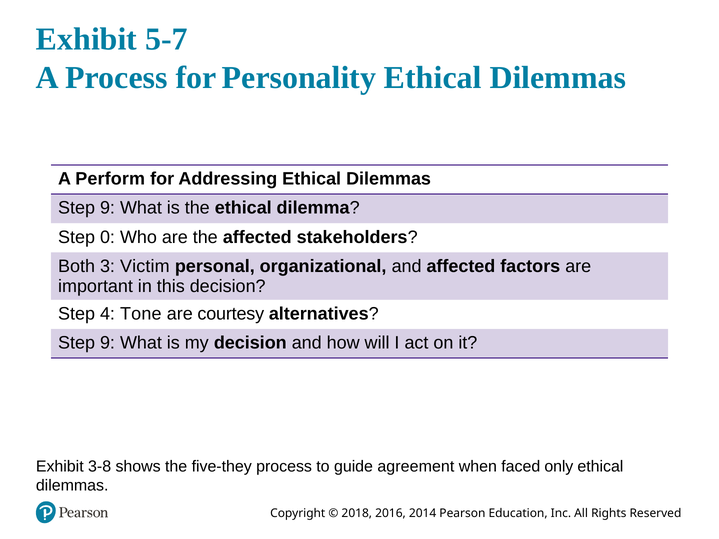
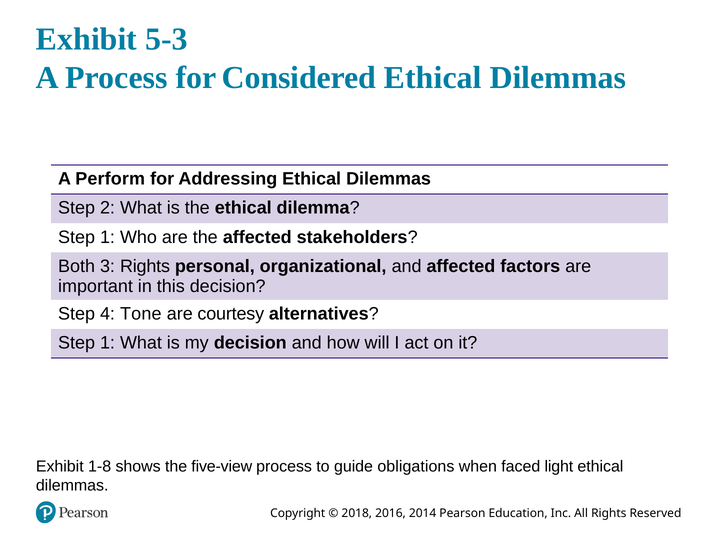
5-7: 5-7 -> 5-3
Personality: Personality -> Considered
9 at (108, 208): 9 -> 2
0 at (108, 237): 0 -> 1
3 Victim: Victim -> Rights
9 at (108, 343): 9 -> 1
3-8: 3-8 -> 1-8
five-they: five-they -> five-view
agreement: agreement -> obligations
only: only -> light
